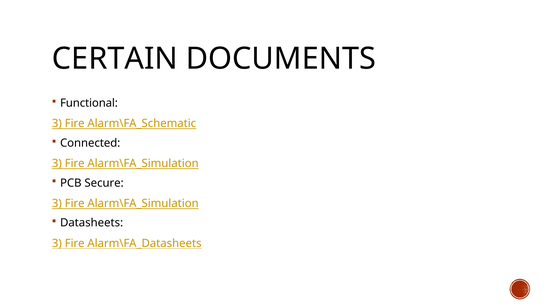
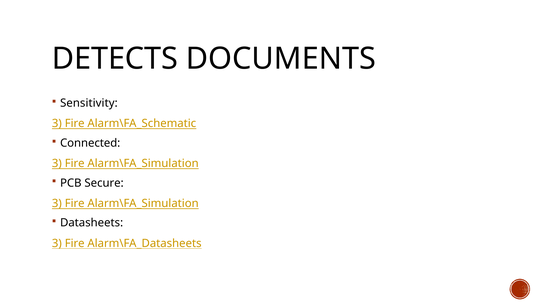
CERTAIN: CERTAIN -> DETECTS
Functional: Functional -> Sensitivity
